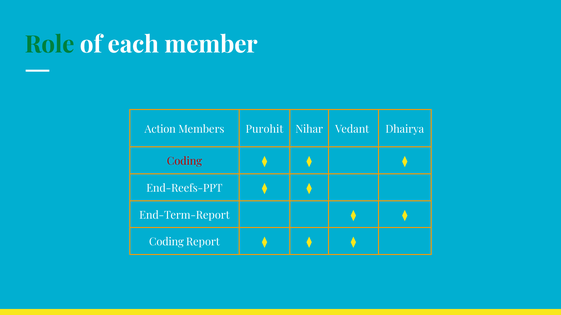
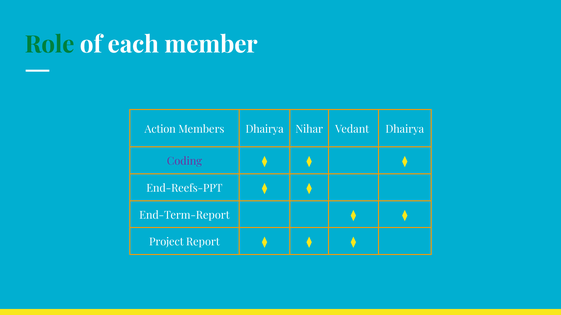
Members Purohit: Purohit -> Dhairya
Coding at (184, 162) colour: red -> purple
Coding at (166, 242): Coding -> Project
